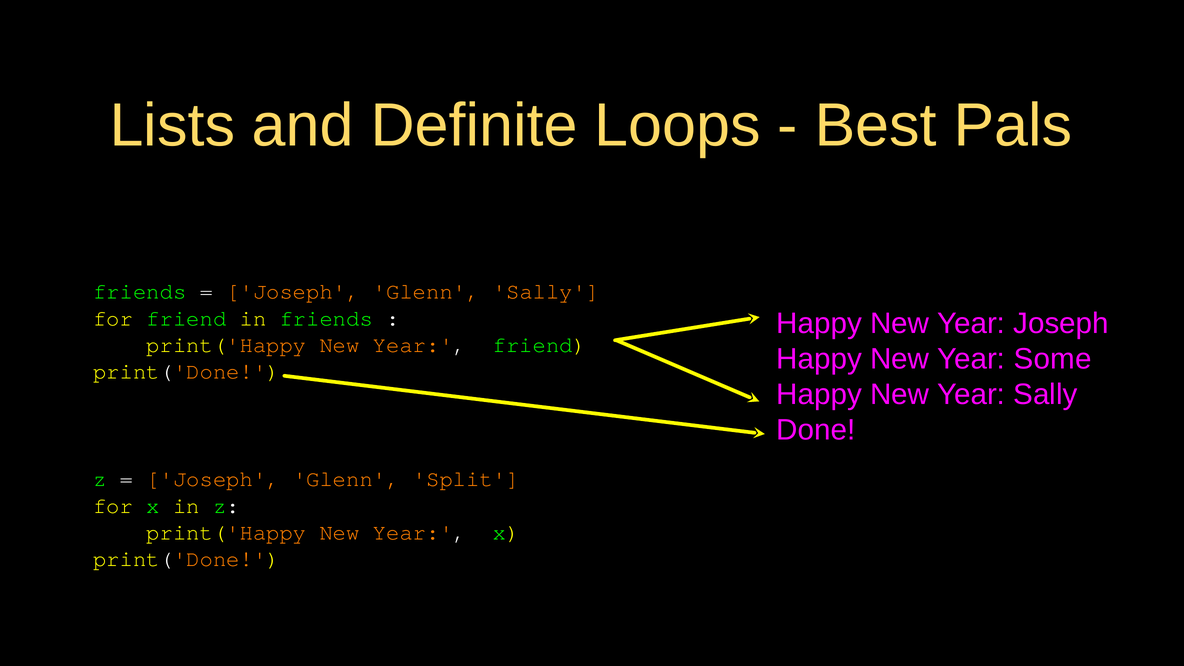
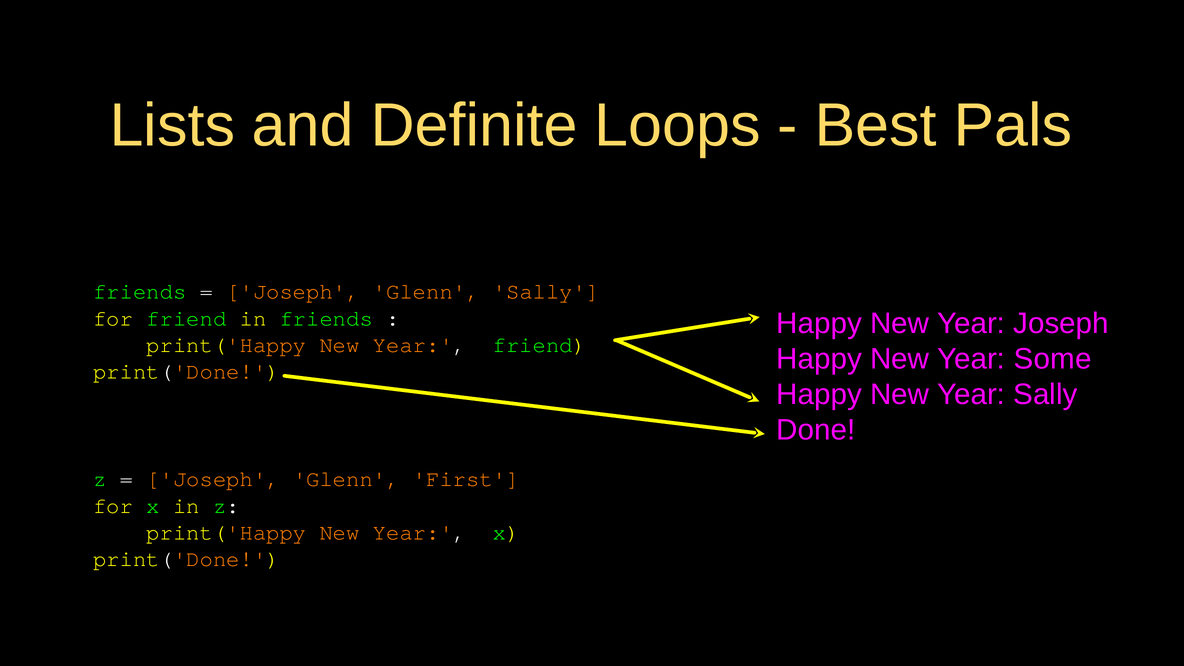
Split: Split -> First
